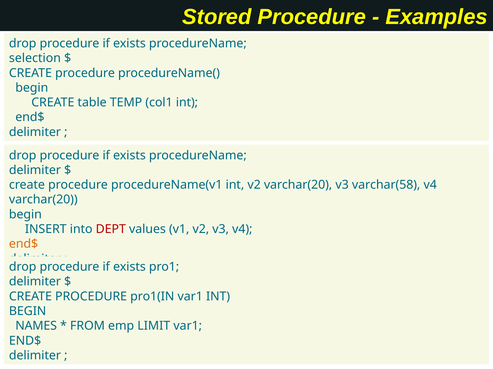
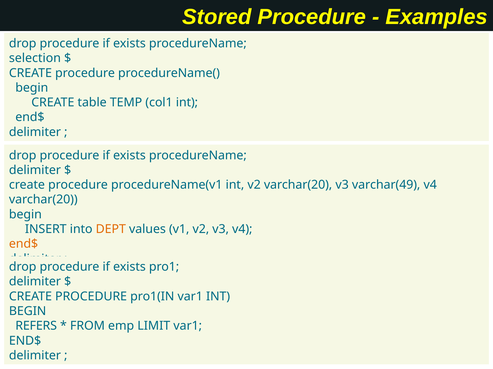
varchar(58: varchar(58 -> varchar(49
DEPT colour: red -> orange
NAMES: NAMES -> REFERS
